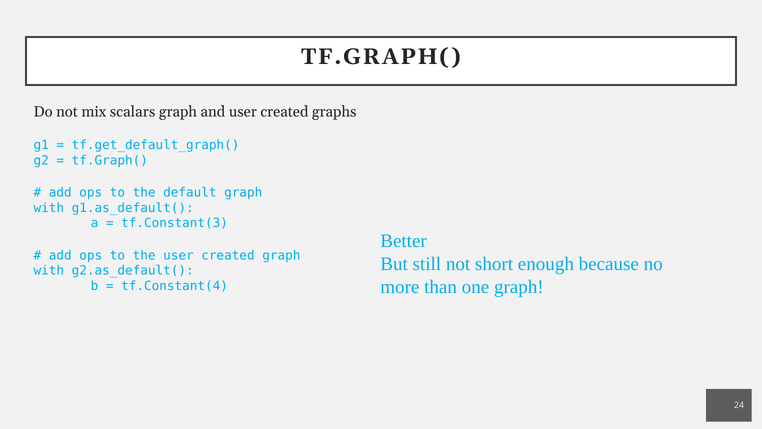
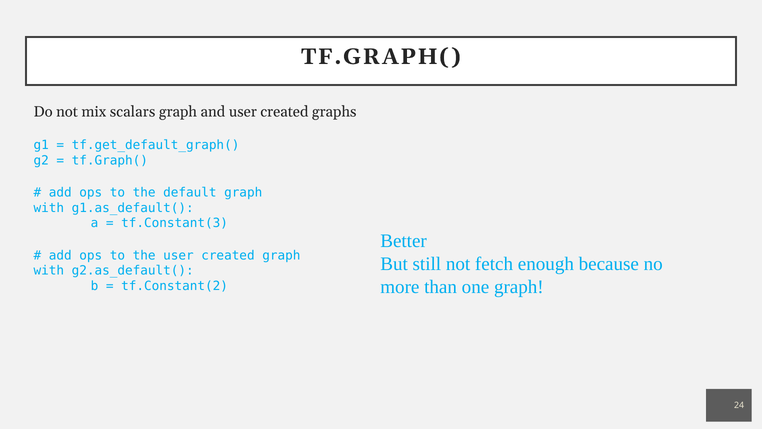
short: short -> fetch
tf.Constant(4: tf.Constant(4 -> tf.Constant(2
